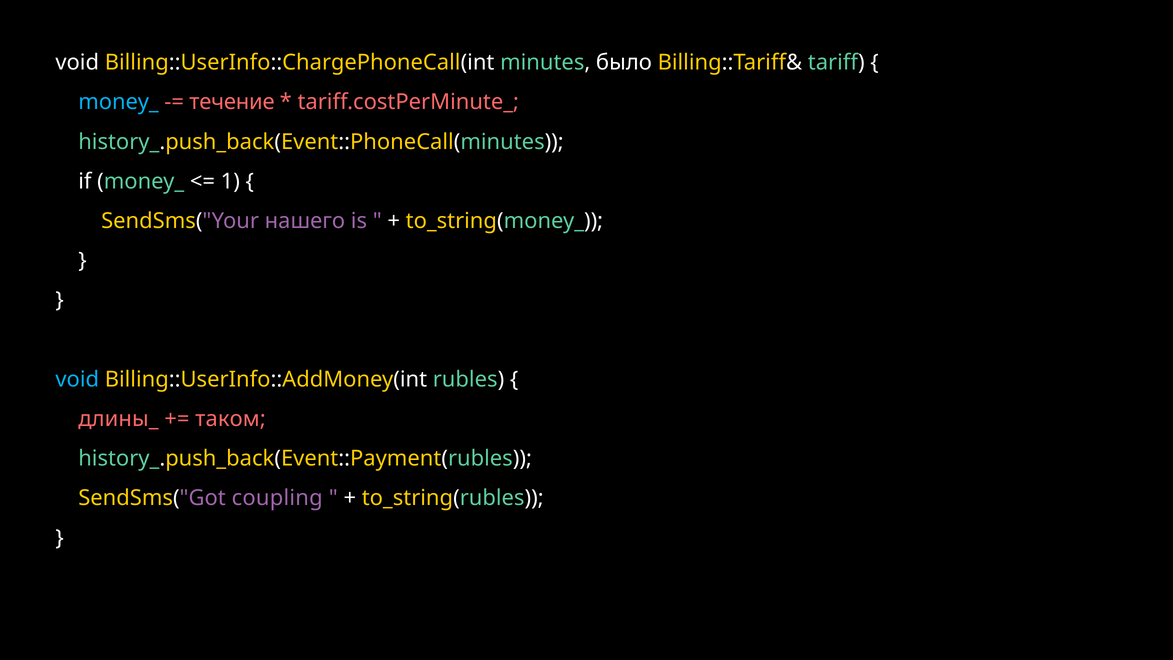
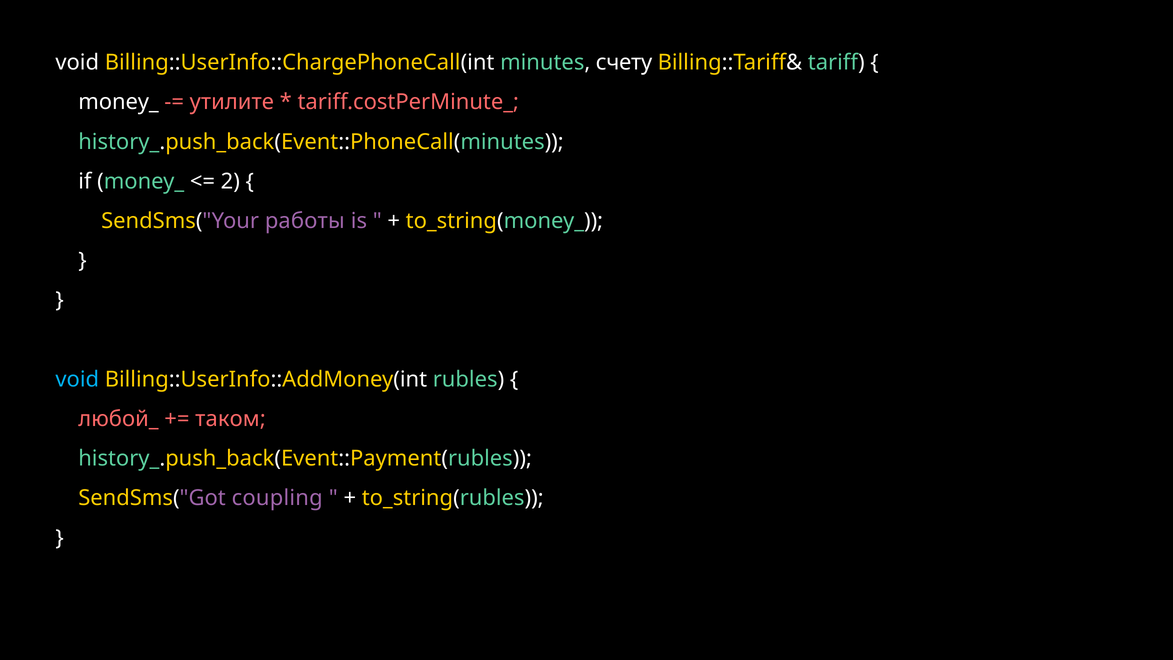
было: было -> счету
money_ at (119, 102) colour: light blue -> white
течение: течение -> утилите
1: 1 -> 2
нашего: нашего -> работы
длины_: длины_ -> любой_
